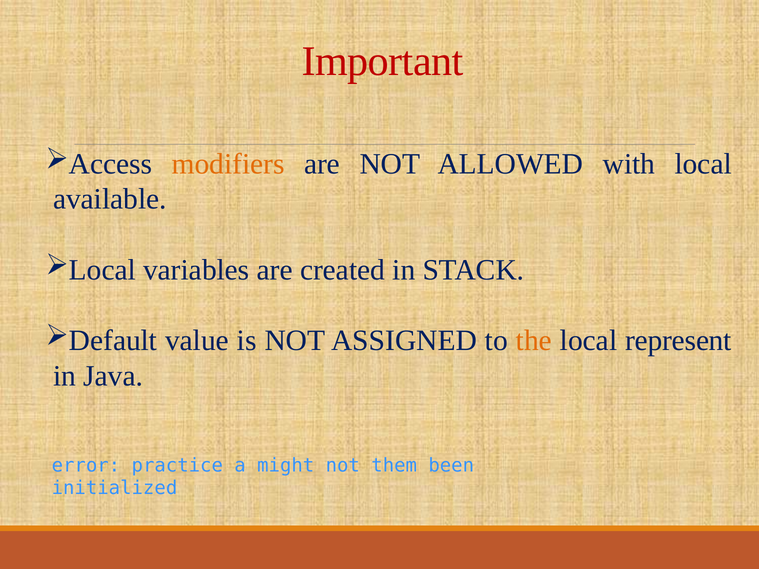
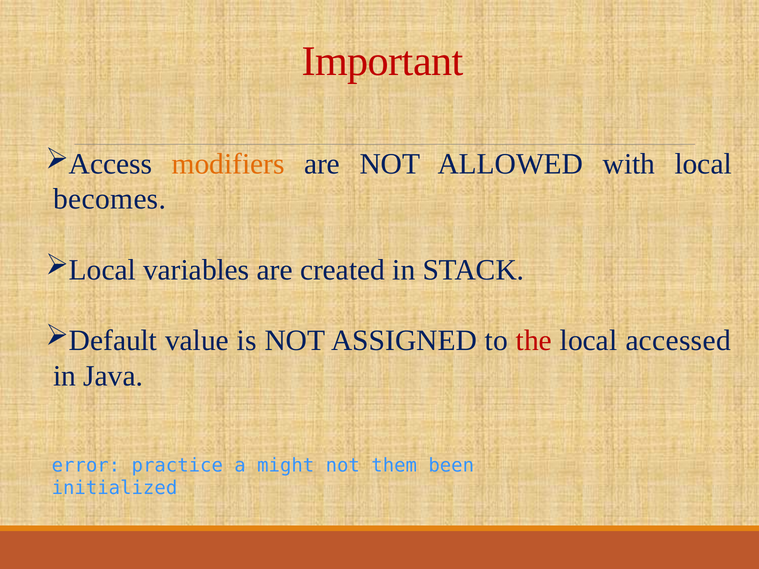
available: available -> becomes
the colour: orange -> red
represent: represent -> accessed
